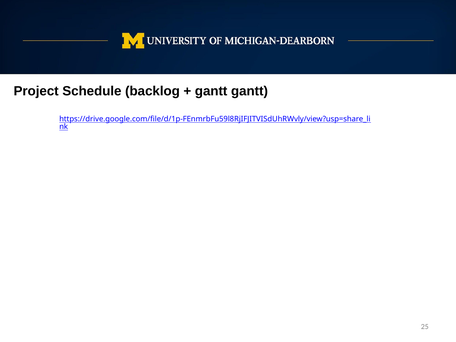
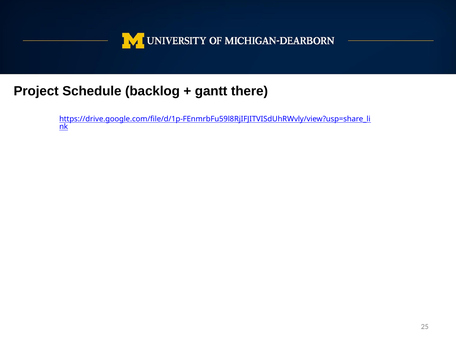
gantt gantt: gantt -> there
